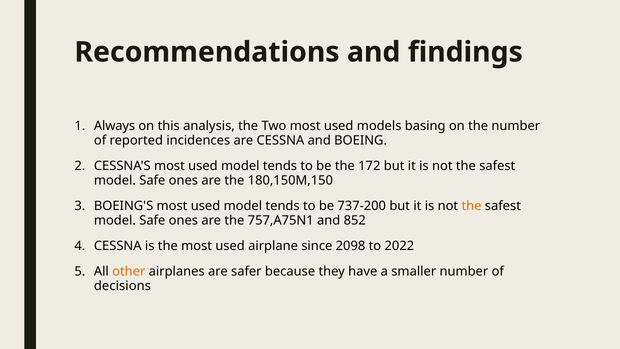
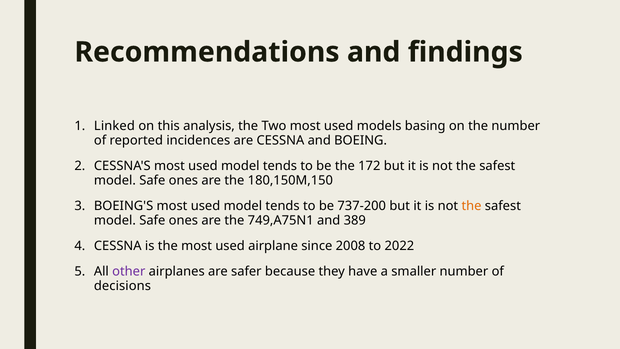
Always: Always -> Linked
757,A75N1: 757,A75N1 -> 749,A75N1
852: 852 -> 389
2098: 2098 -> 2008
other colour: orange -> purple
